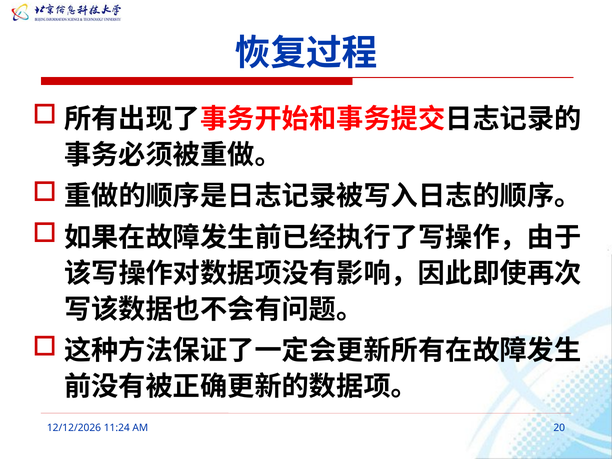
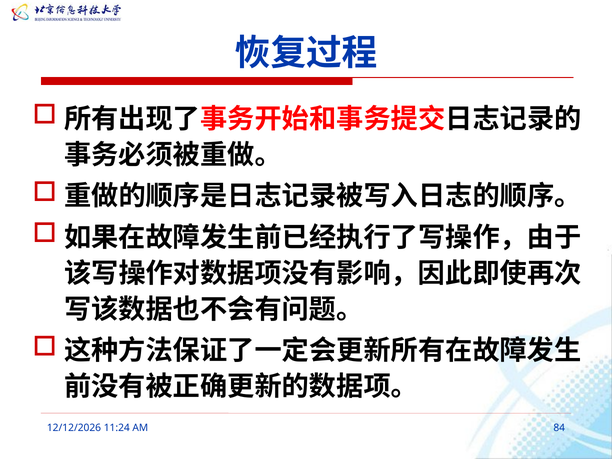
20: 20 -> 84
